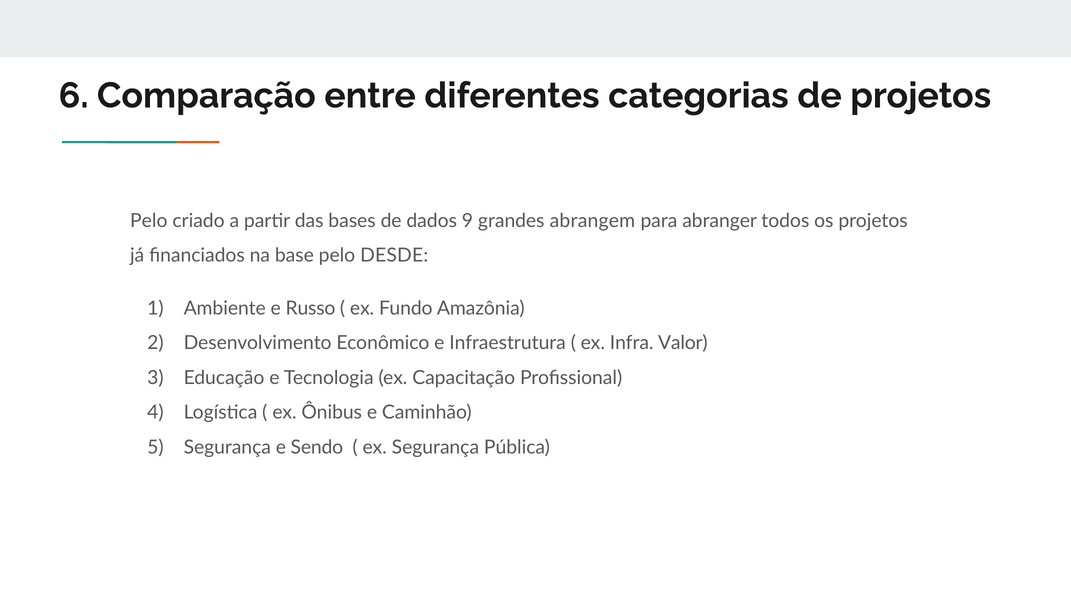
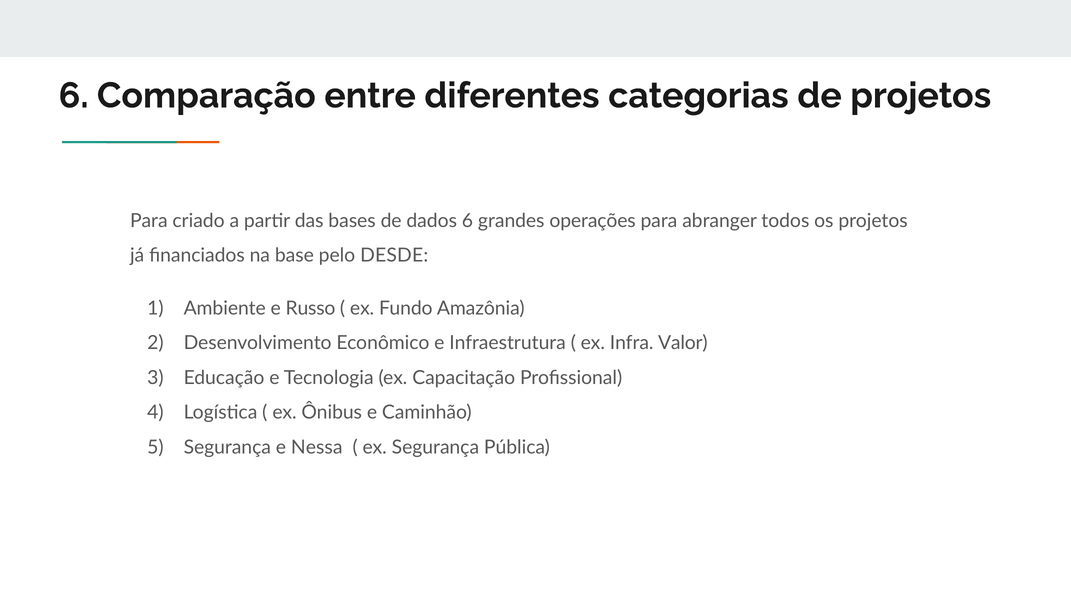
Pelo at (149, 221): Pelo -> Para
dados 9: 9 -> 6
abrangem: abrangem -> operações
Sendo: Sendo -> Nessa
